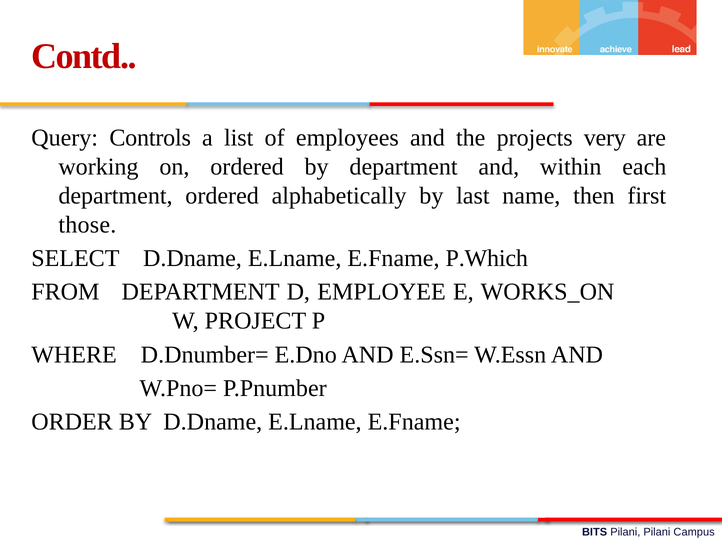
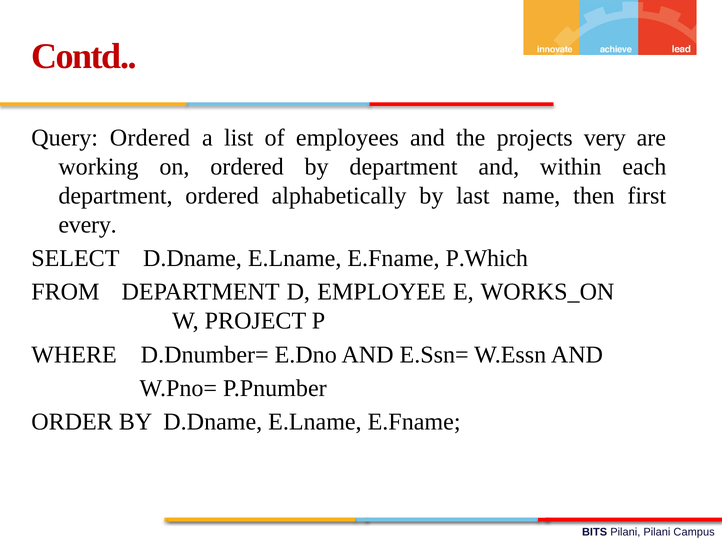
Query Controls: Controls -> Ordered
those: those -> every
